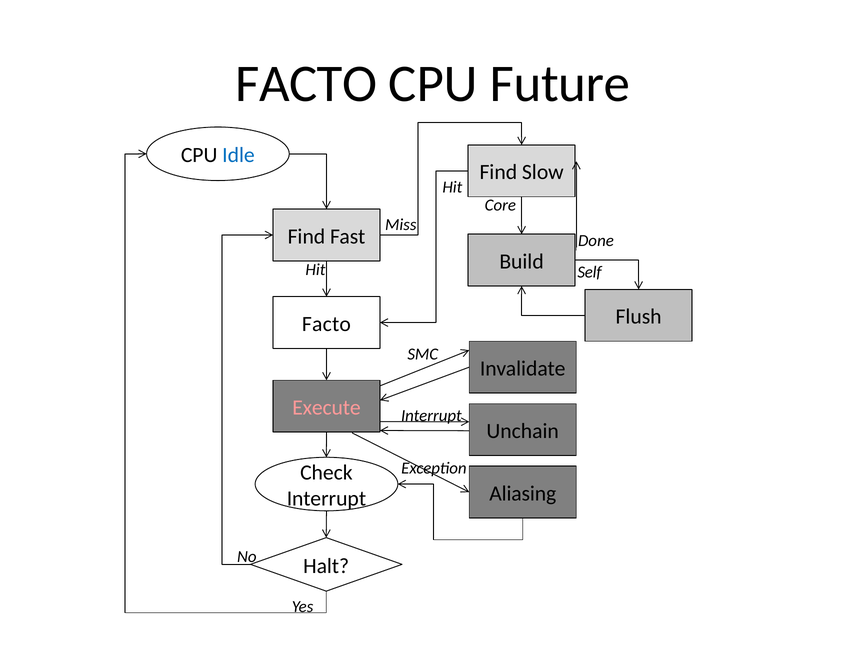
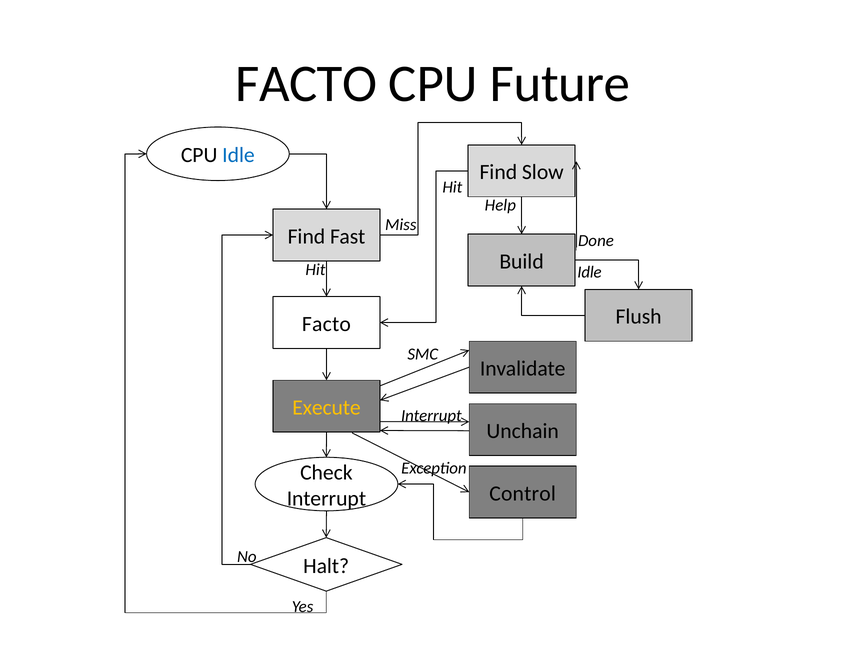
Core: Core -> Help
Self at (589, 272): Self -> Idle
Execute colour: pink -> yellow
Aliasing: Aliasing -> Control
